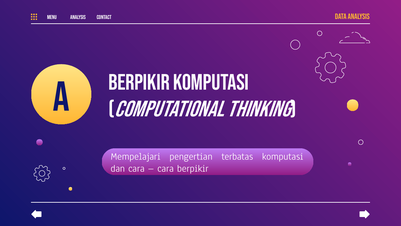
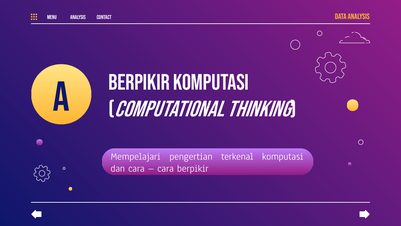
terbatas: terbatas -> terkenal
